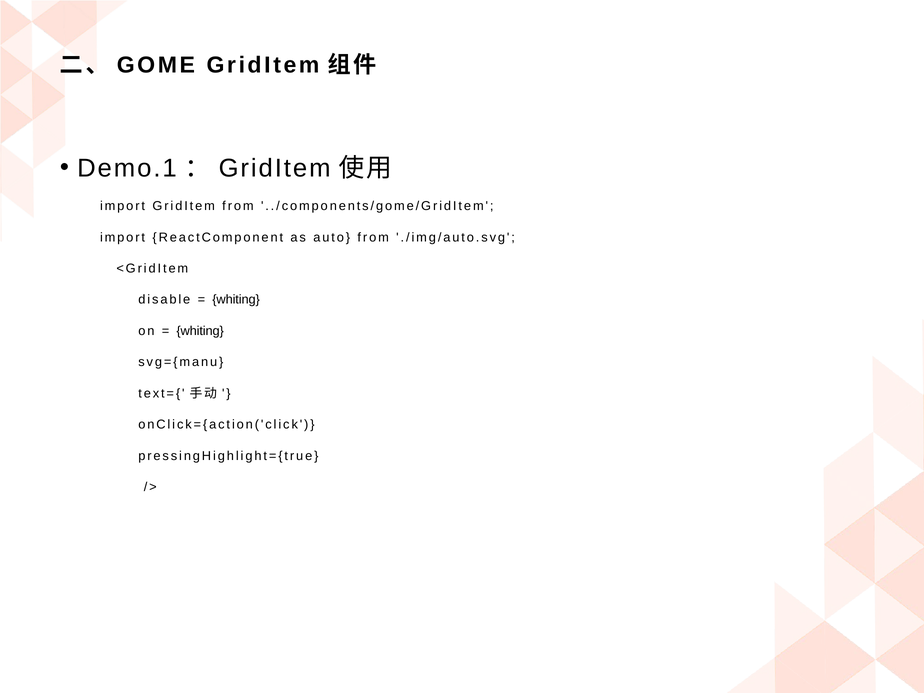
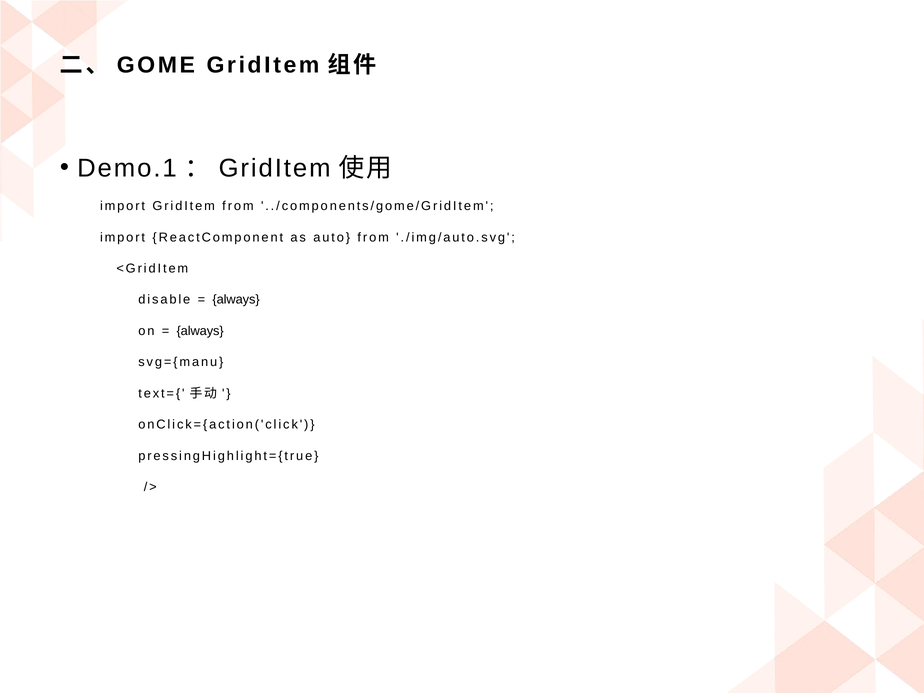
whiting at (236, 300): whiting -> always
whiting at (200, 331): whiting -> always
